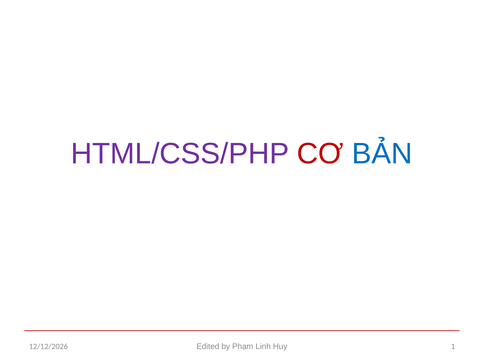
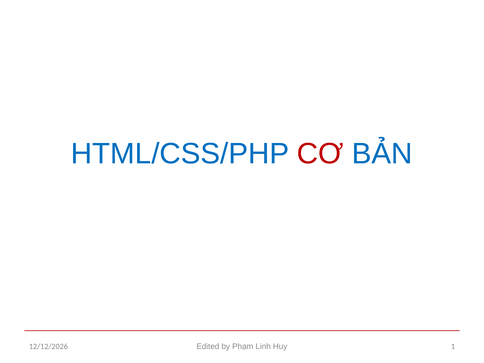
HTML/CSS/PHP colour: purple -> blue
